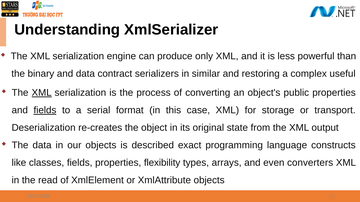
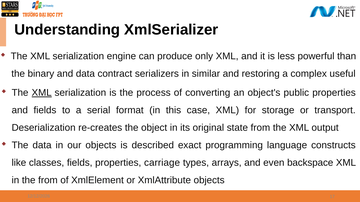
fields at (45, 110) underline: present -> none
flexibility: flexibility -> carriage
converters: converters -> backspace
the read: read -> from
